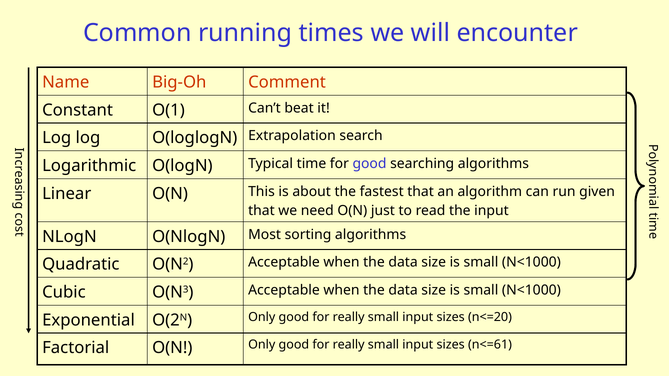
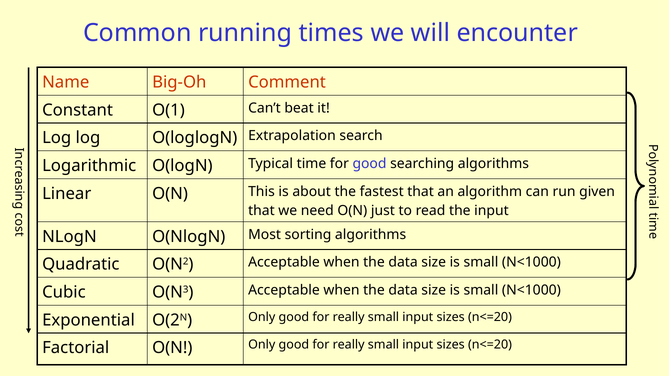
n<=61 at (490, 345): n<=61 -> n<=20
